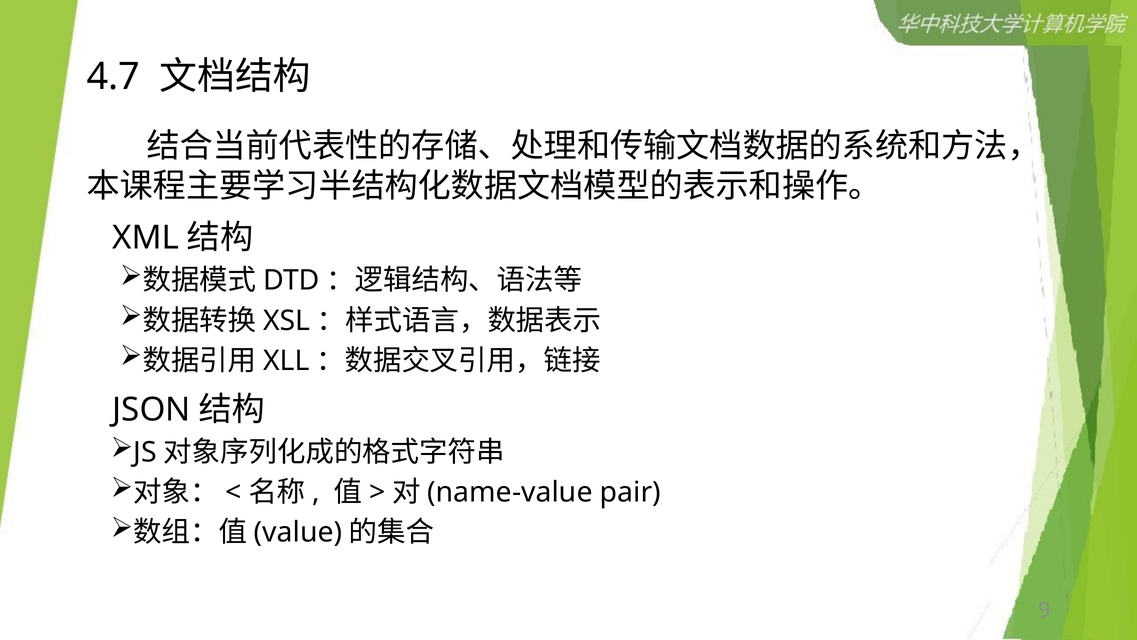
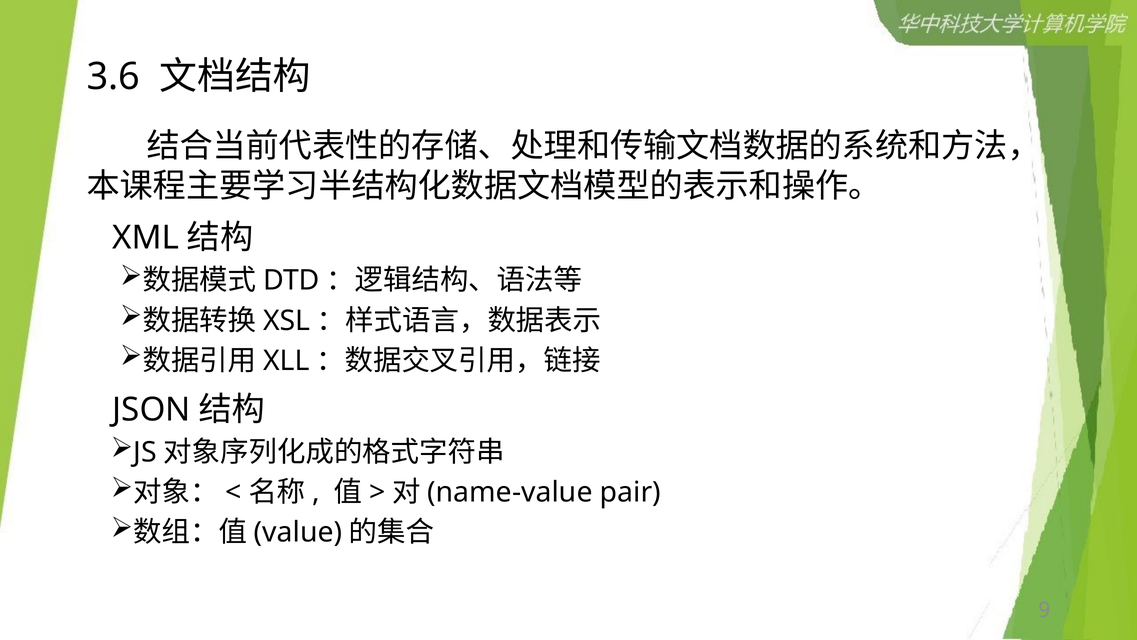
4.7: 4.7 -> 3.6
